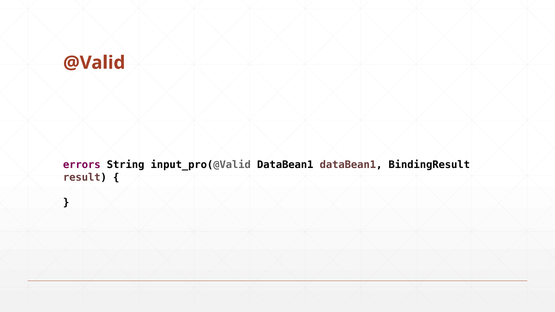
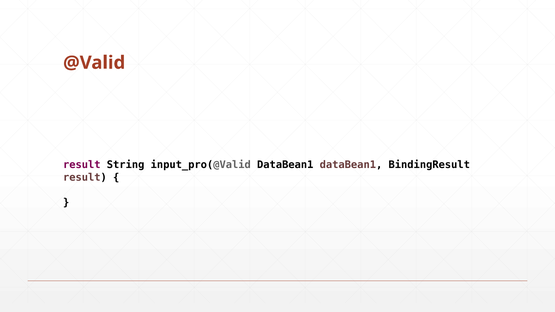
errors at (82, 165): errors -> result
